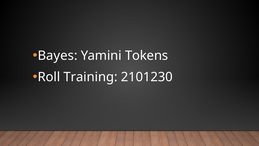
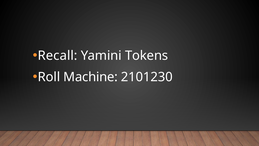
Bayes: Bayes -> Recall
Training: Training -> Machine
